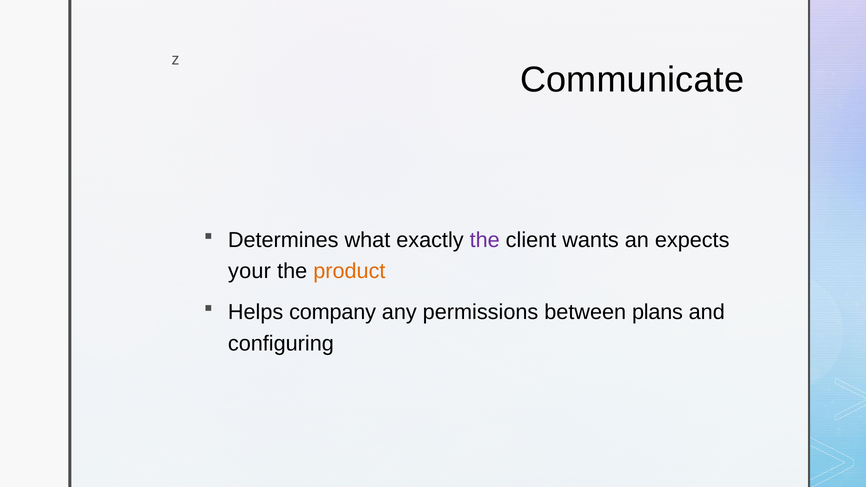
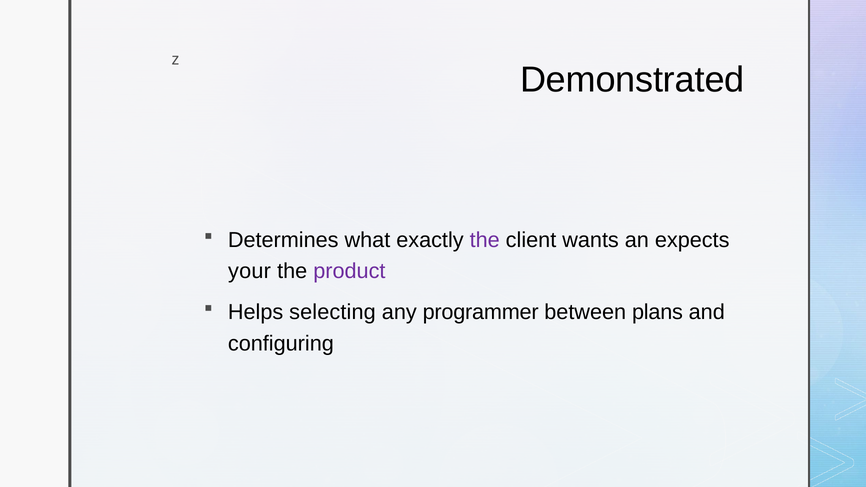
Communicate: Communicate -> Demonstrated
product colour: orange -> purple
company: company -> selecting
permissions: permissions -> programmer
